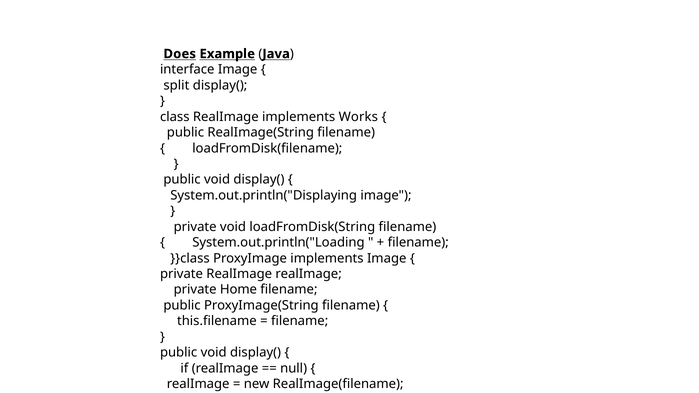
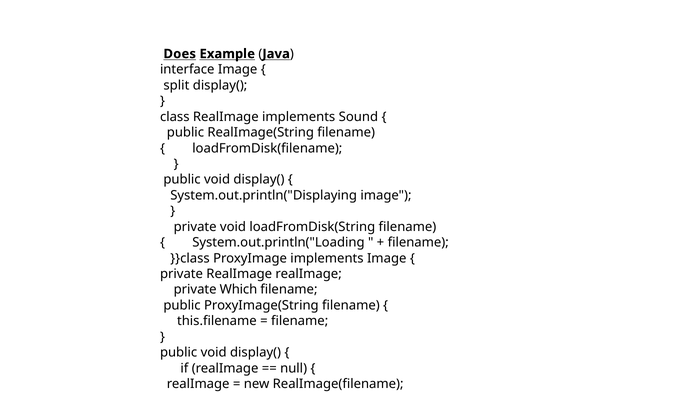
Works: Works -> Sound
Home: Home -> Which
